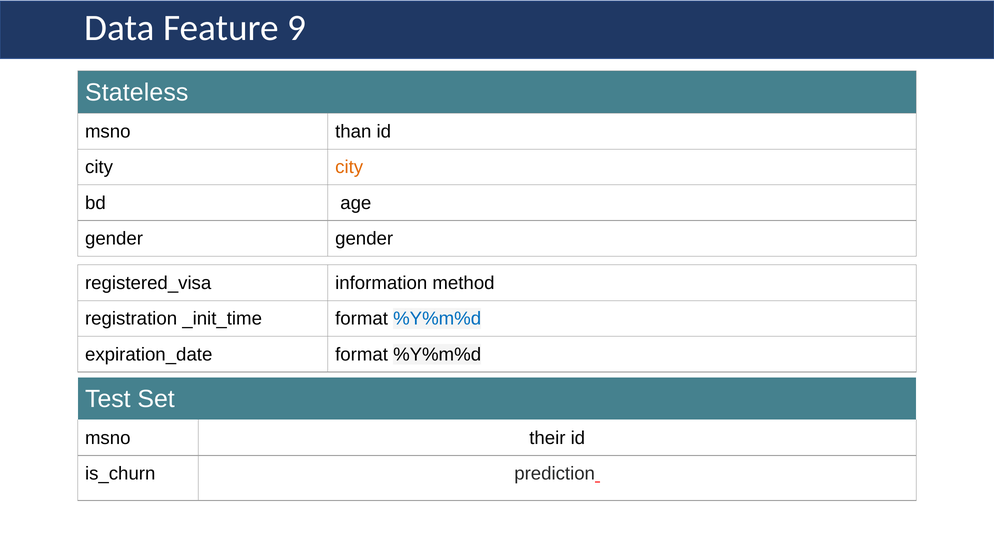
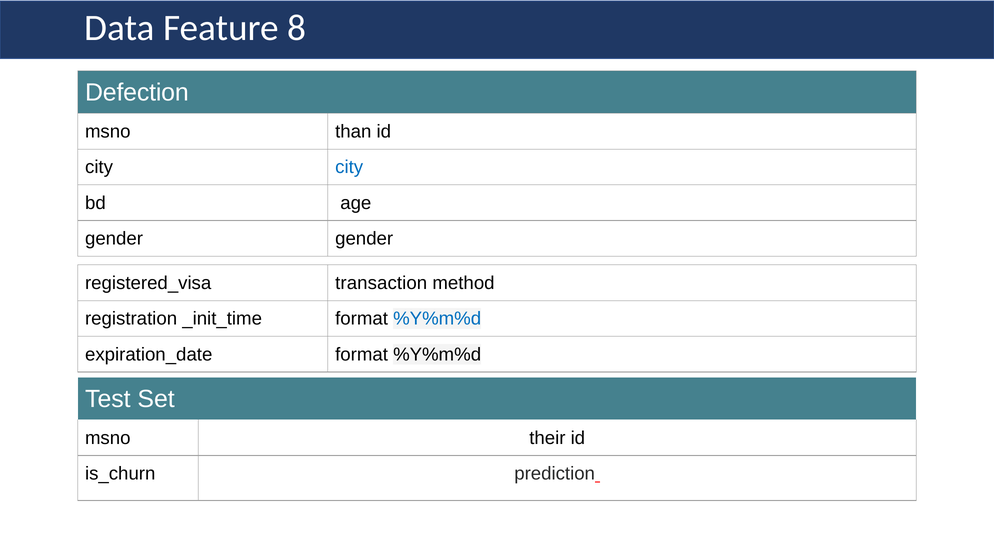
9: 9 -> 8
Stateless: Stateless -> Defection
city at (349, 167) colour: orange -> blue
information: information -> transaction
